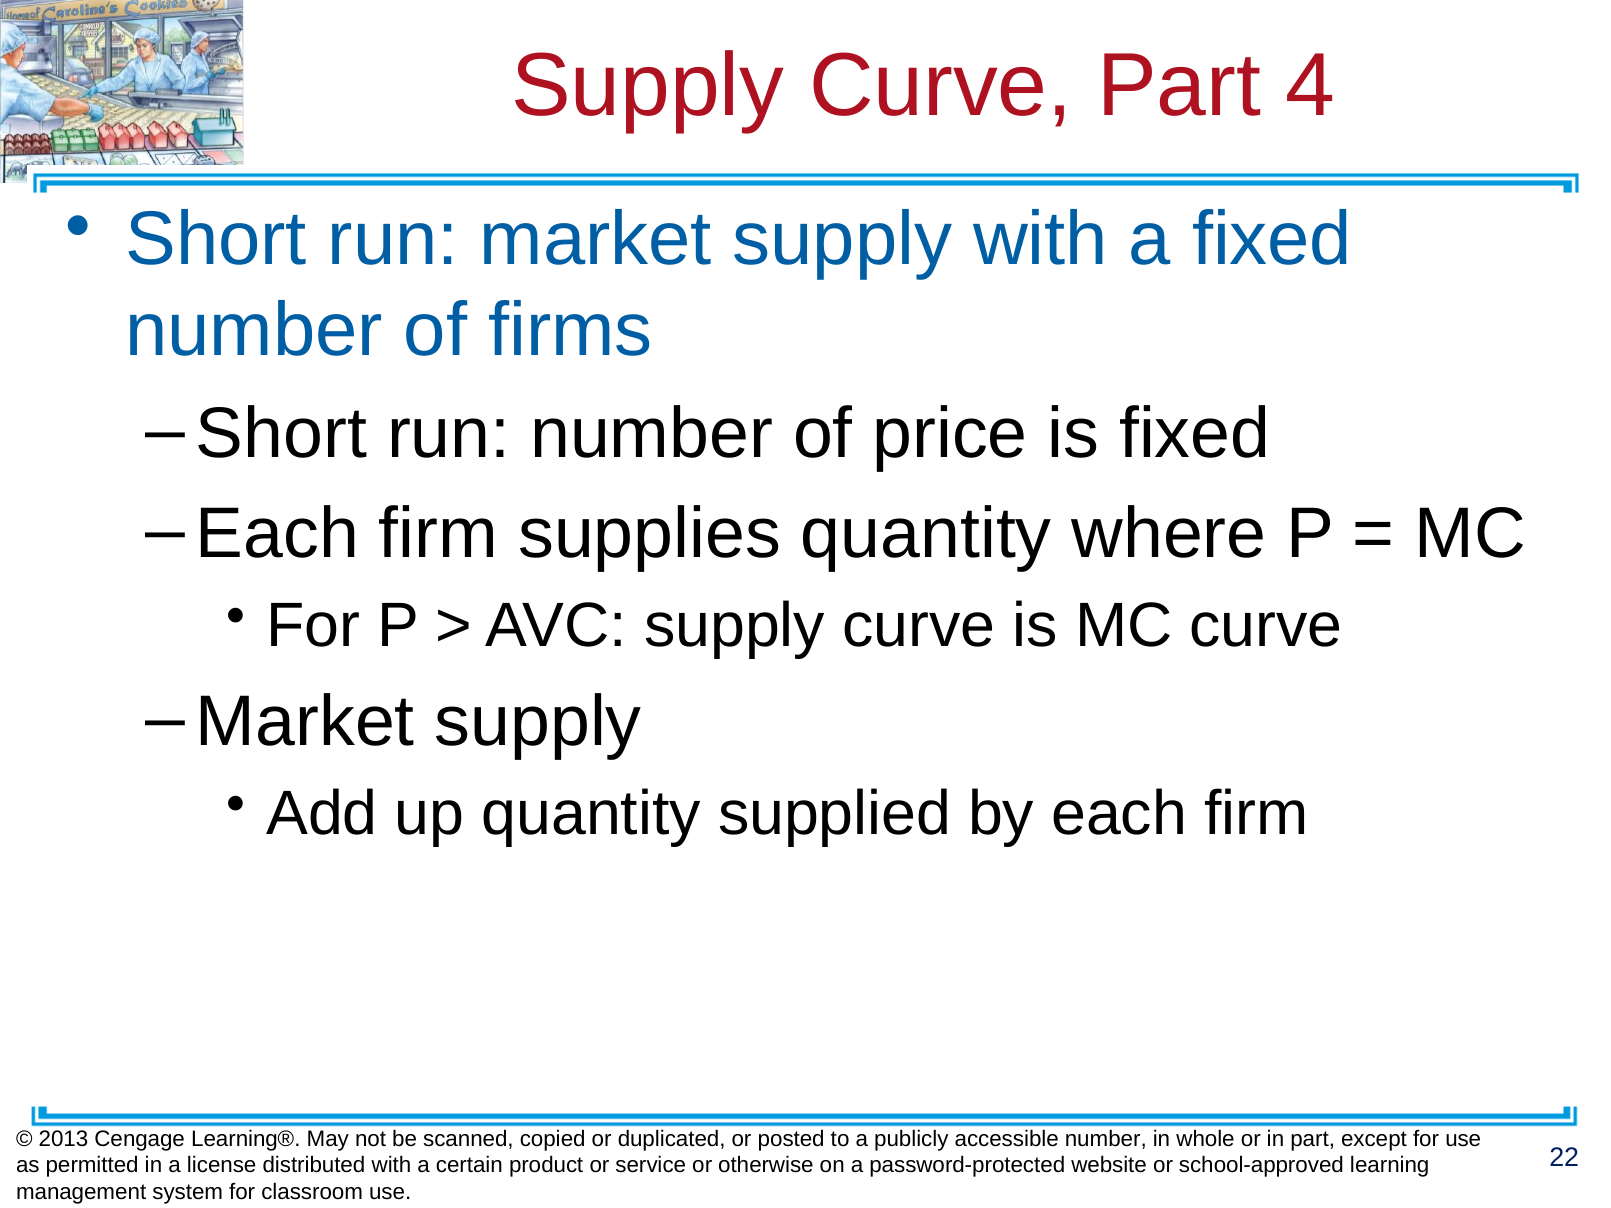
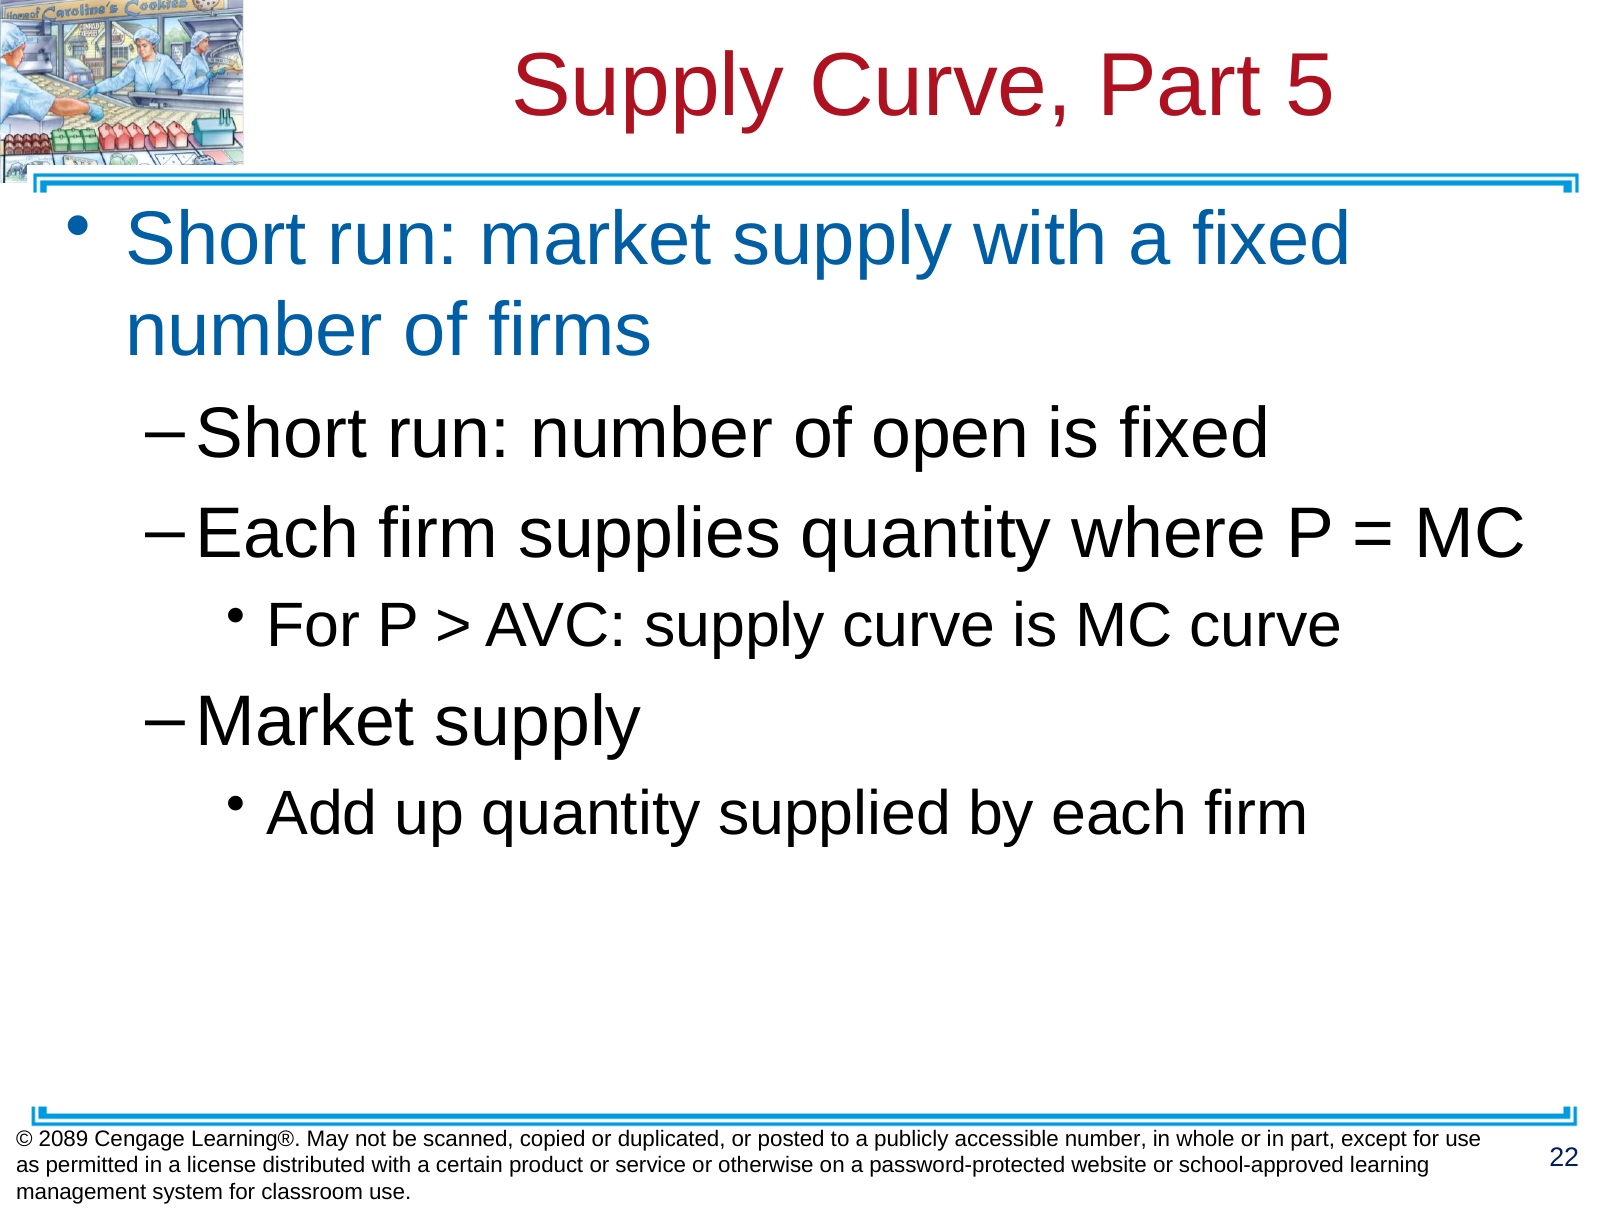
4: 4 -> 5
price: price -> open
2013: 2013 -> 2089
